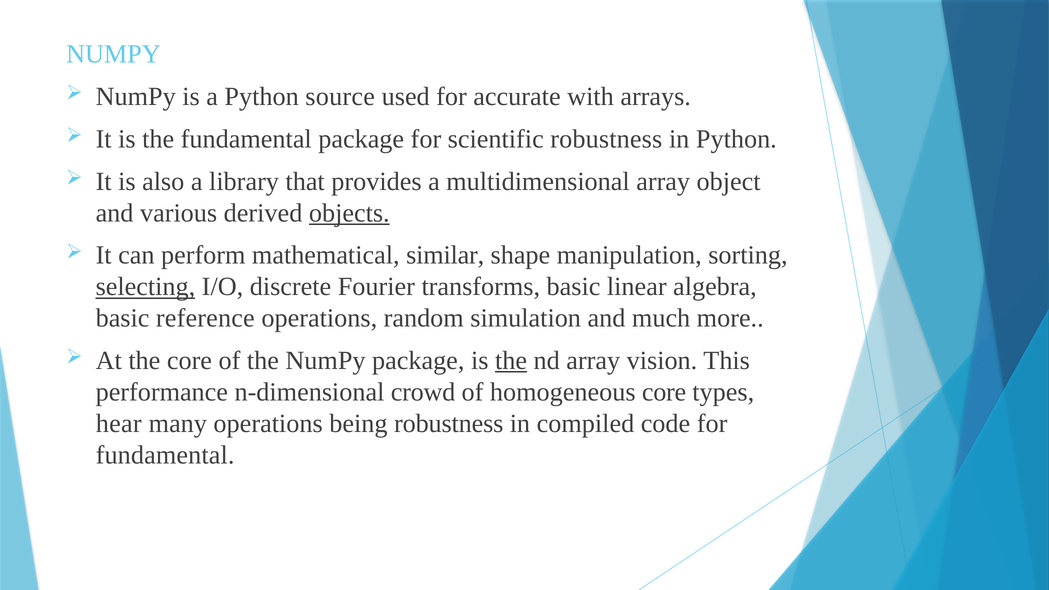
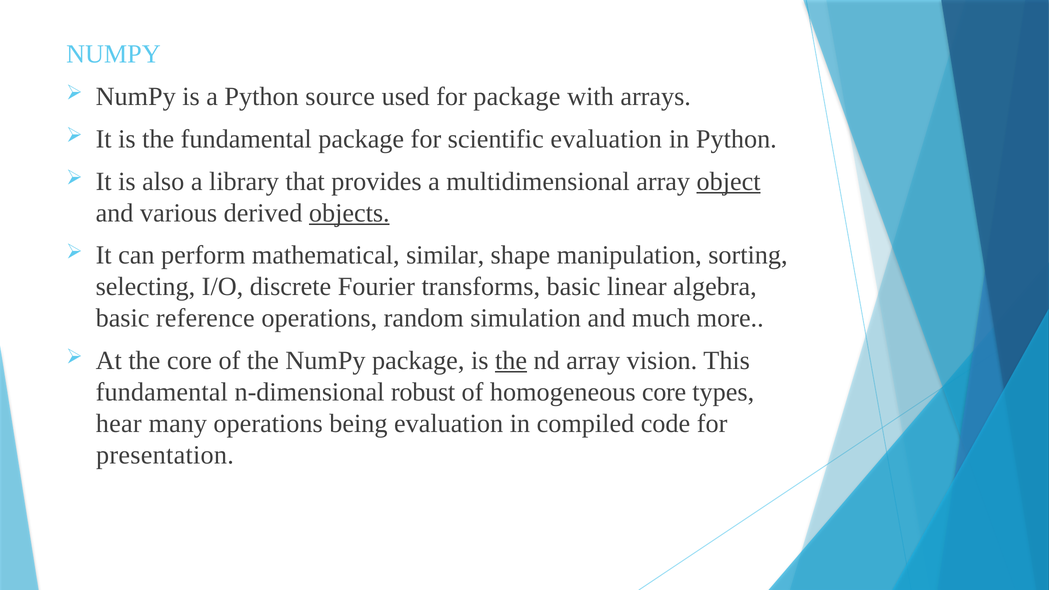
for accurate: accurate -> package
scientific robustness: robustness -> evaluation
object underline: none -> present
selecting underline: present -> none
performance at (162, 392): performance -> fundamental
crowd: crowd -> robust
being robustness: robustness -> evaluation
fundamental at (165, 455): fundamental -> presentation
